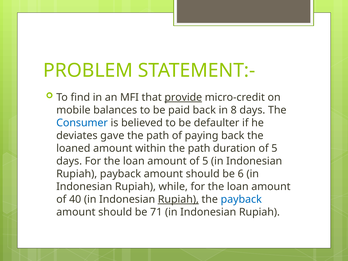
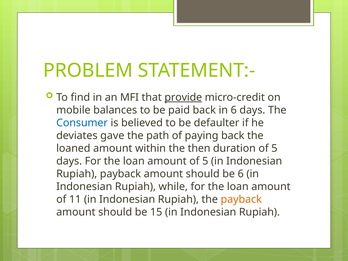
in 8: 8 -> 6
within the path: path -> then
40: 40 -> 11
Rupiah at (178, 199) underline: present -> none
payback at (241, 199) colour: blue -> orange
71: 71 -> 15
